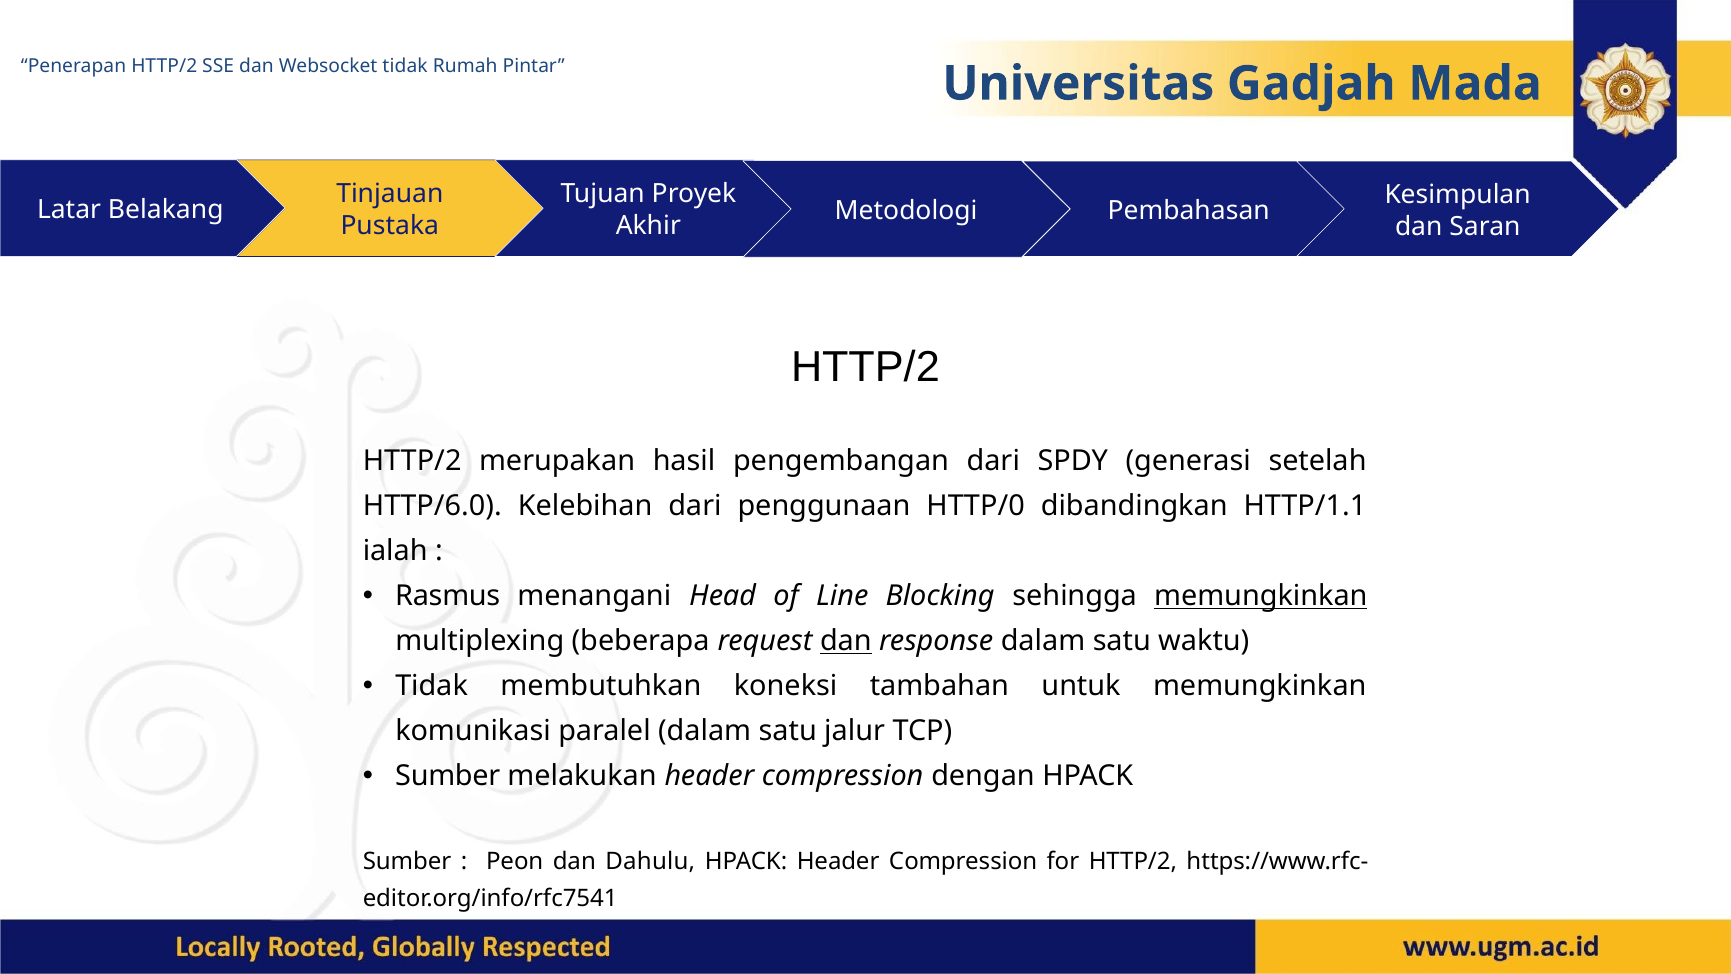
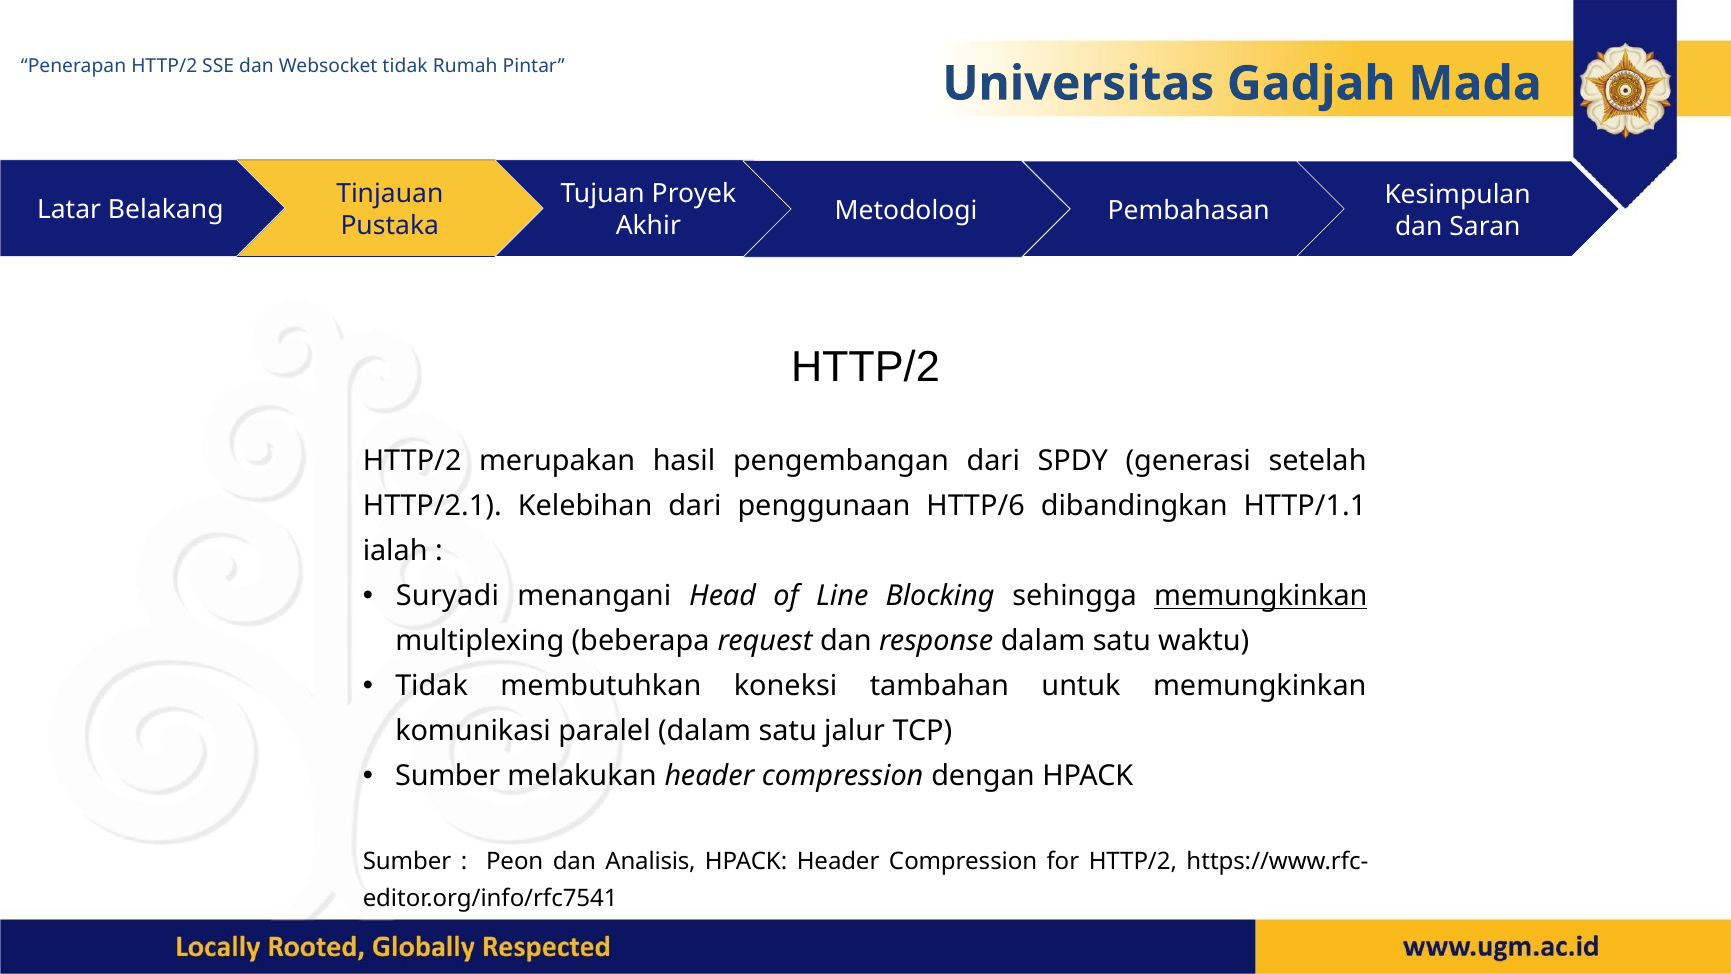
HTTP/6.0: HTTP/6.0 -> HTTP/2.1
HTTP/0: HTTP/0 -> HTTP/6
Rasmus: Rasmus -> Suryadi
dan at (846, 641) underline: present -> none
Dahulu: Dahulu -> Analisis
